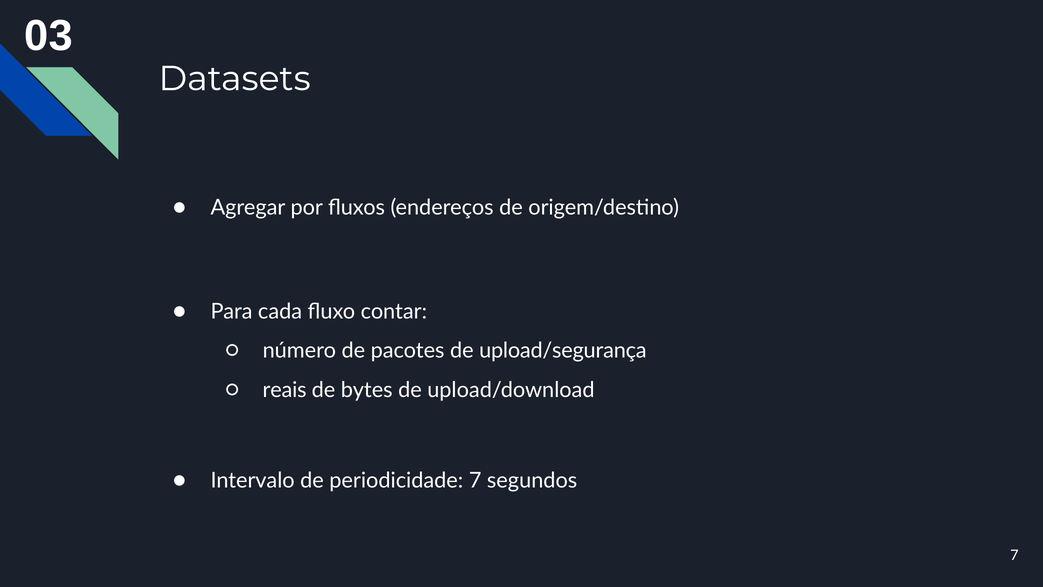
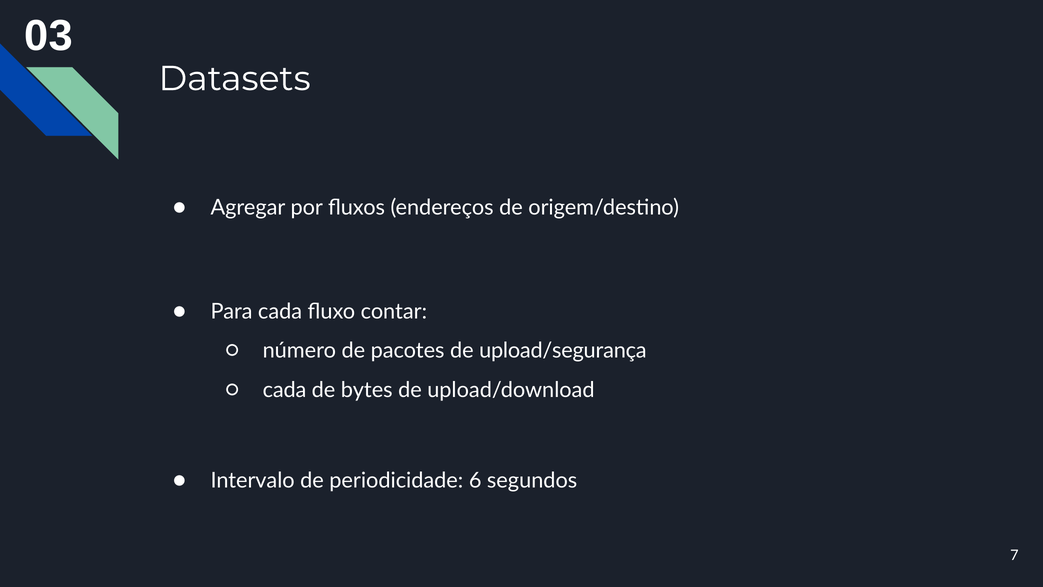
reais at (285, 390): reais -> cada
periodicidade 7: 7 -> 6
